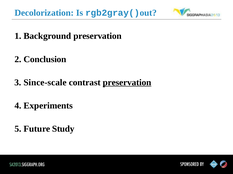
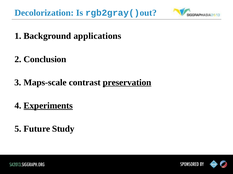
Background preservation: preservation -> applications
Since-scale: Since-scale -> Maps-scale
Experiments underline: none -> present
